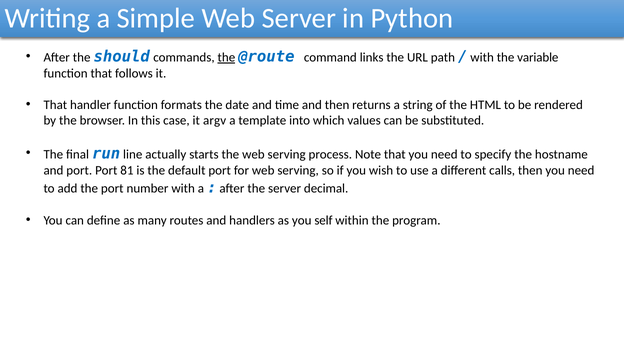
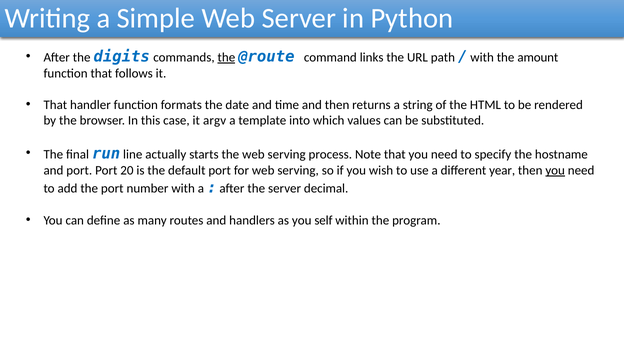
should: should -> digits
variable: variable -> amount
81: 81 -> 20
calls: calls -> year
you at (555, 170) underline: none -> present
